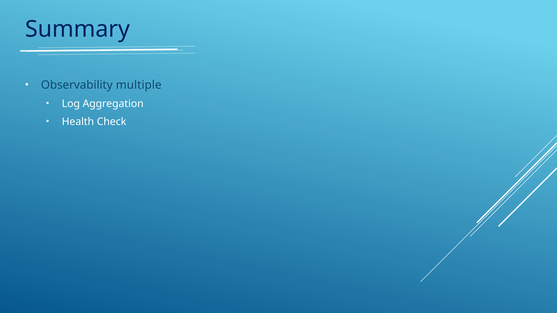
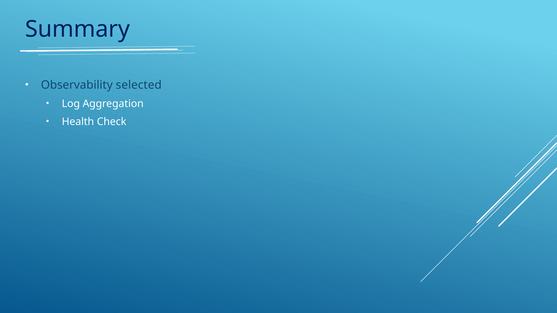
multiple: multiple -> selected
